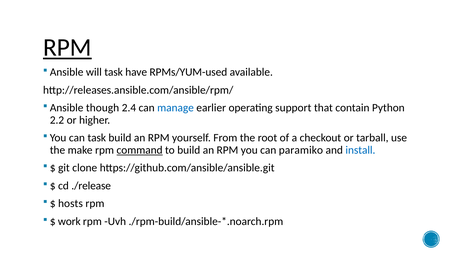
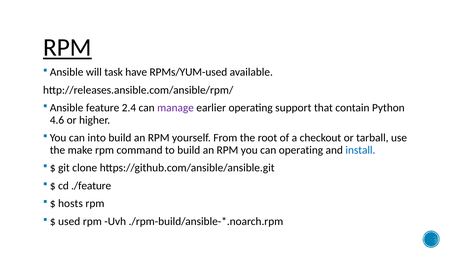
though: though -> feature
manage colour: blue -> purple
2.2: 2.2 -> 4.6
can task: task -> into
command underline: present -> none
can paramiko: paramiko -> operating
./release: ./release -> ./feature
work: work -> used
